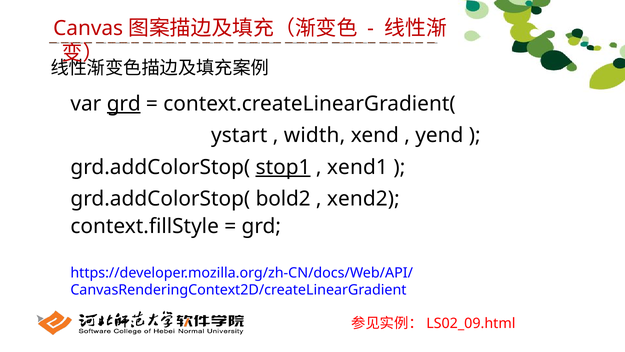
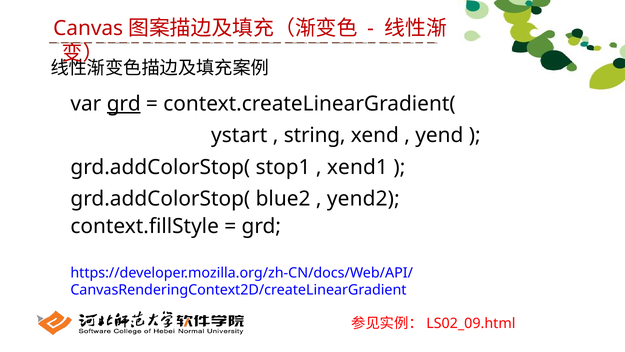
width: width -> string
stop1 underline: present -> none
bold2: bold2 -> blue2
xend2: xend2 -> yend2
